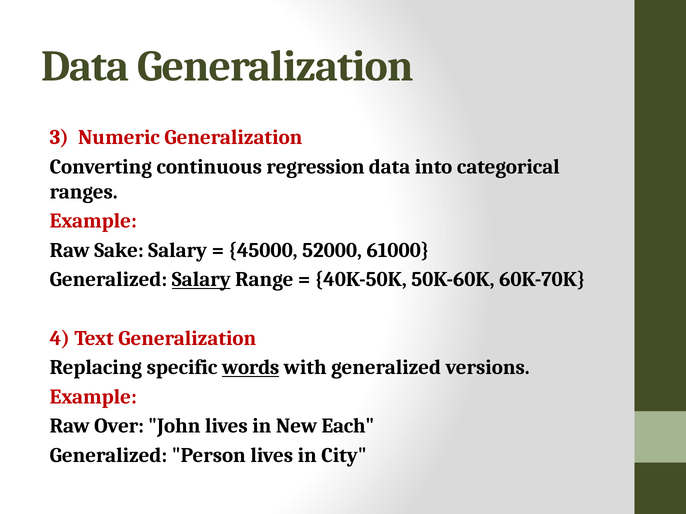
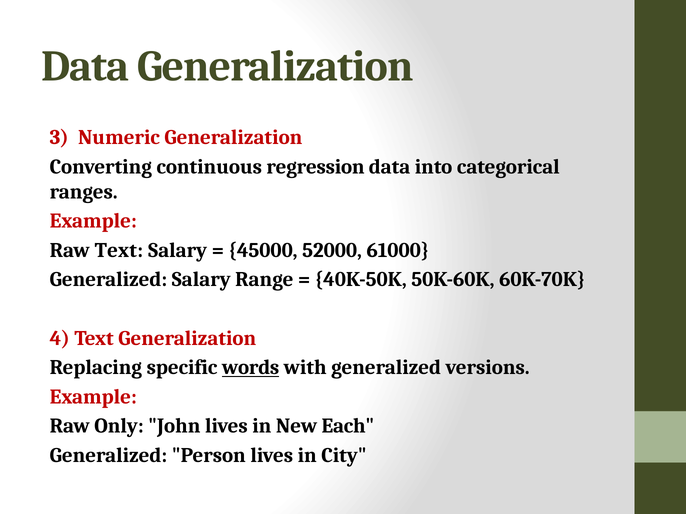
Raw Sake: Sake -> Text
Salary at (201, 280) underline: present -> none
Over: Over -> Only
